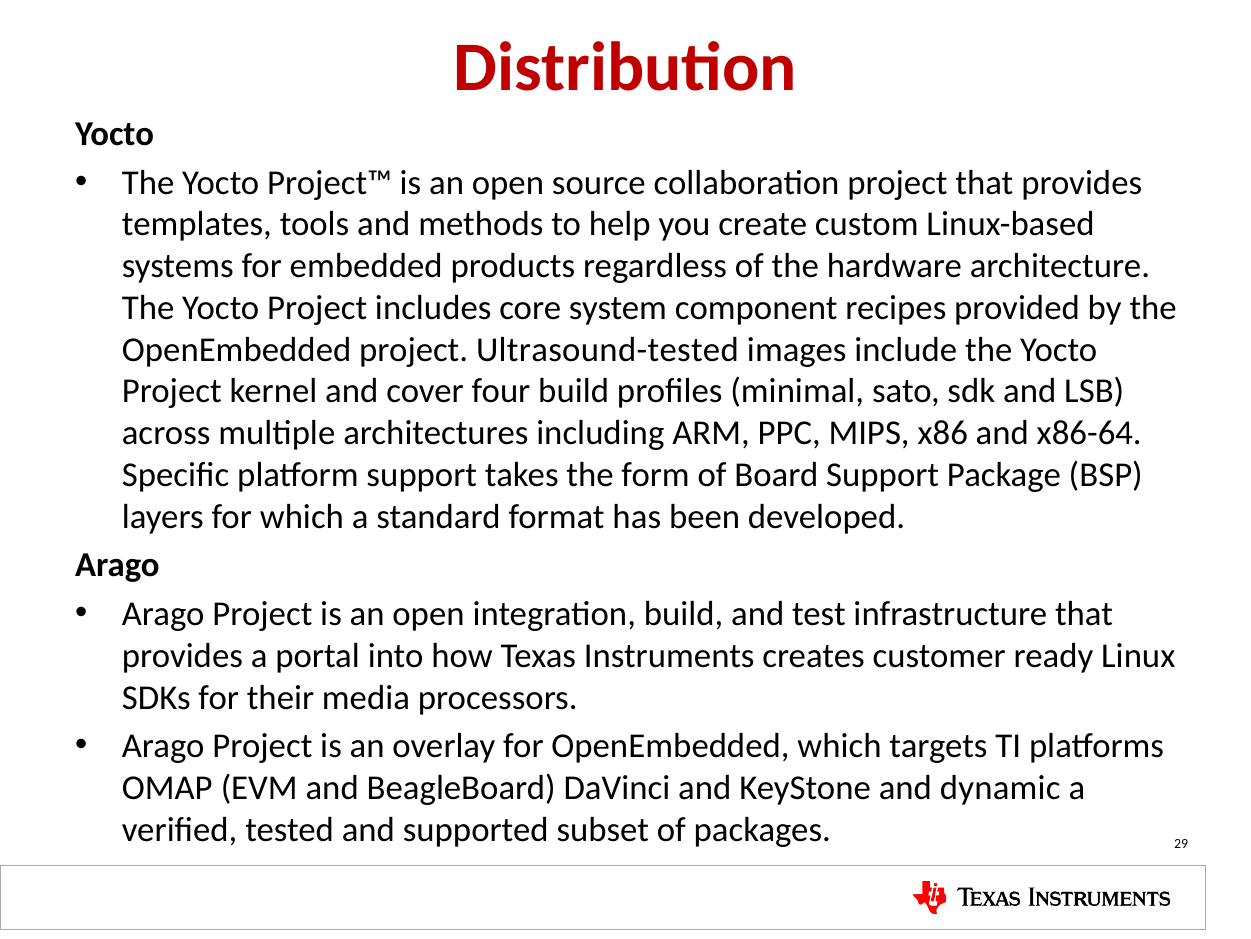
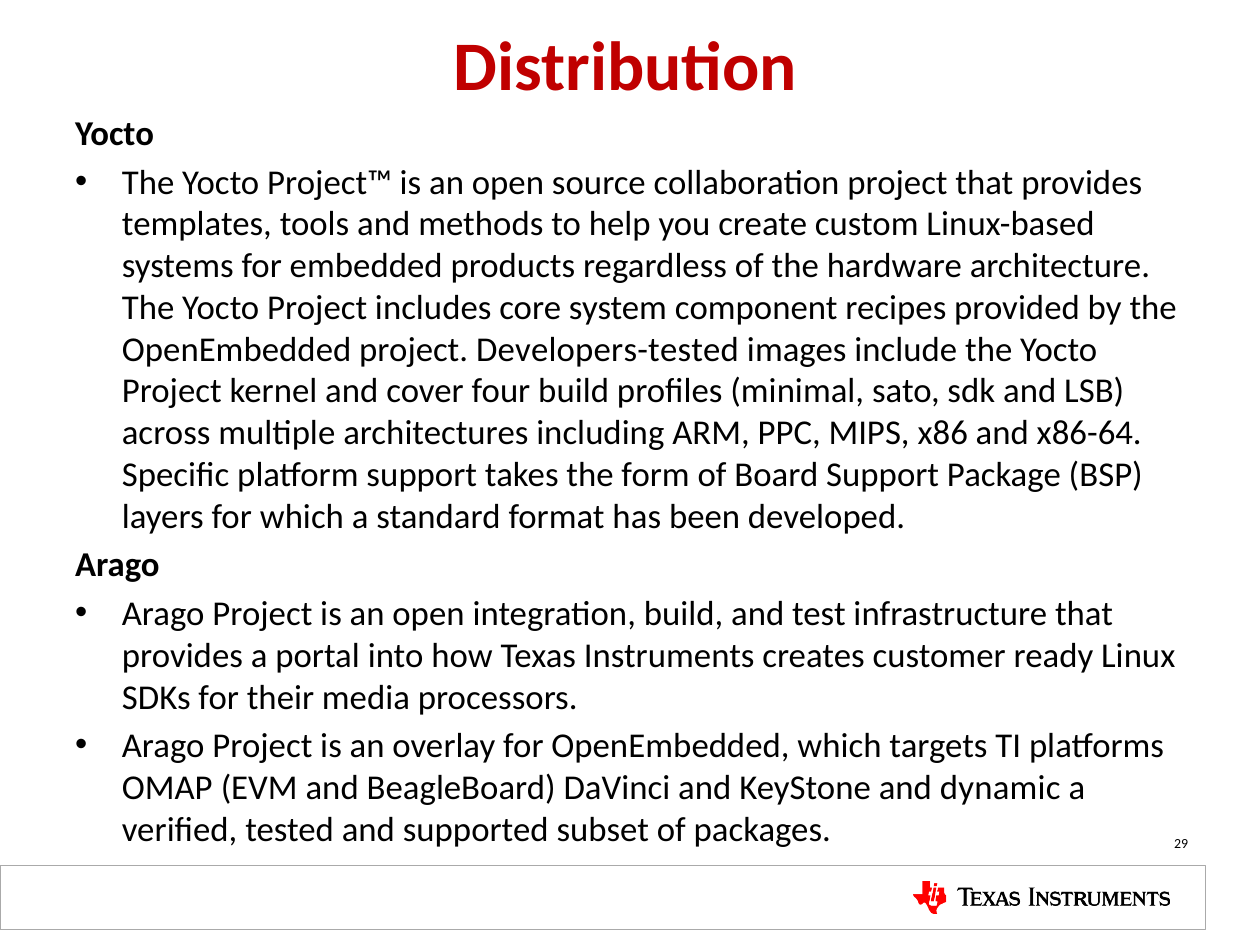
Ultrasound-tested: Ultrasound-tested -> Developers-tested
